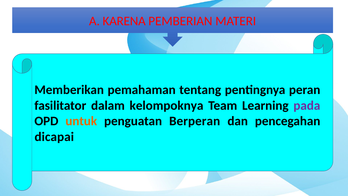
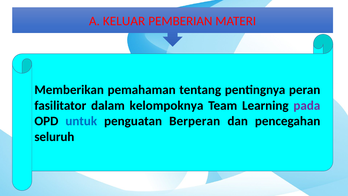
KARENA: KARENA -> KELUAR
untuk colour: orange -> blue
dicapai: dicapai -> seluruh
